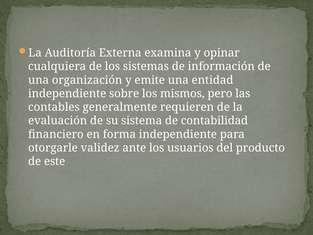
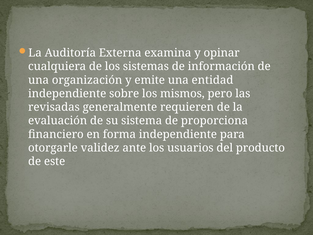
contables: contables -> revisadas
contabilidad: contabilidad -> proporciona
